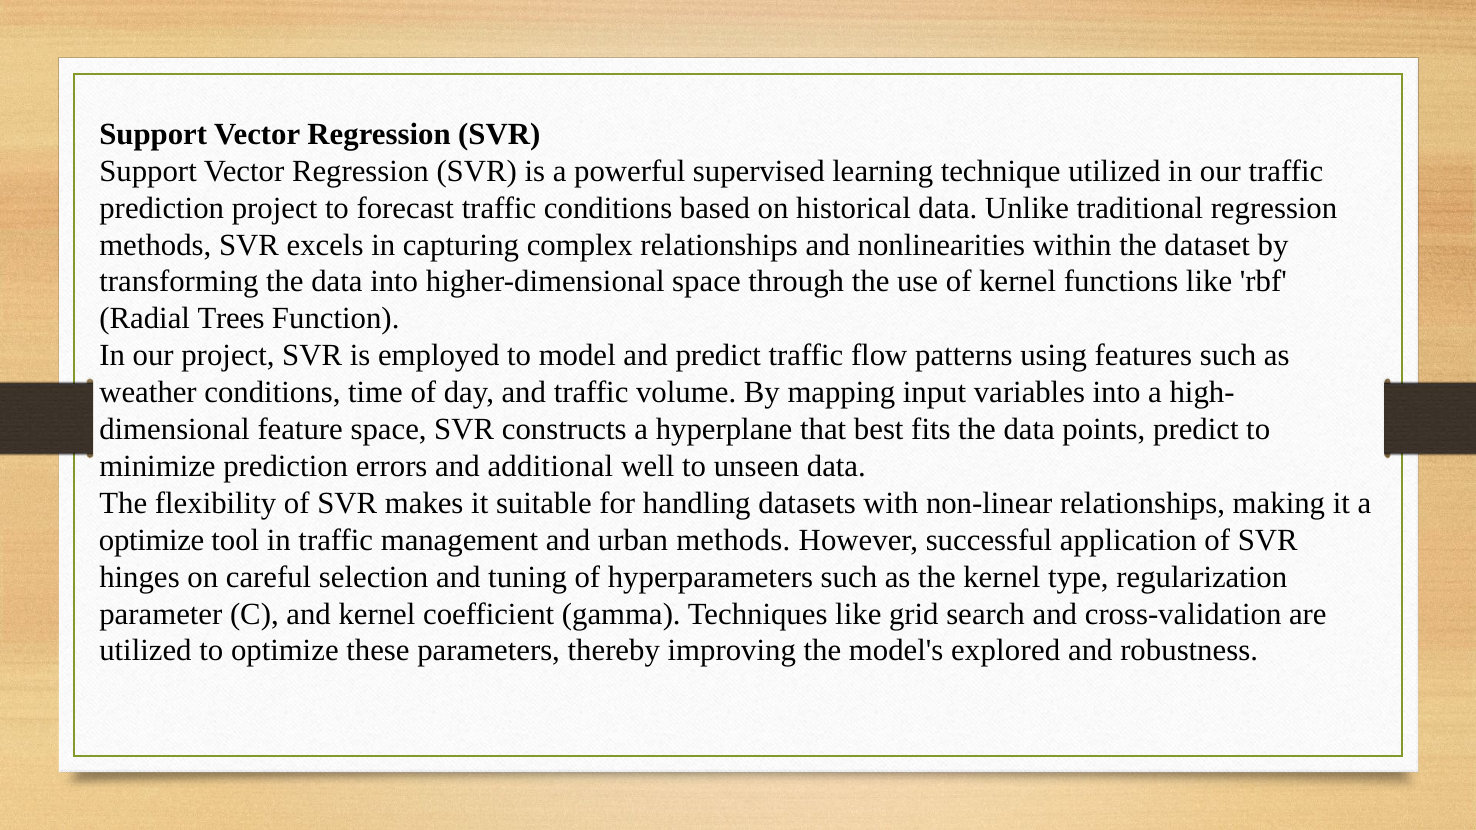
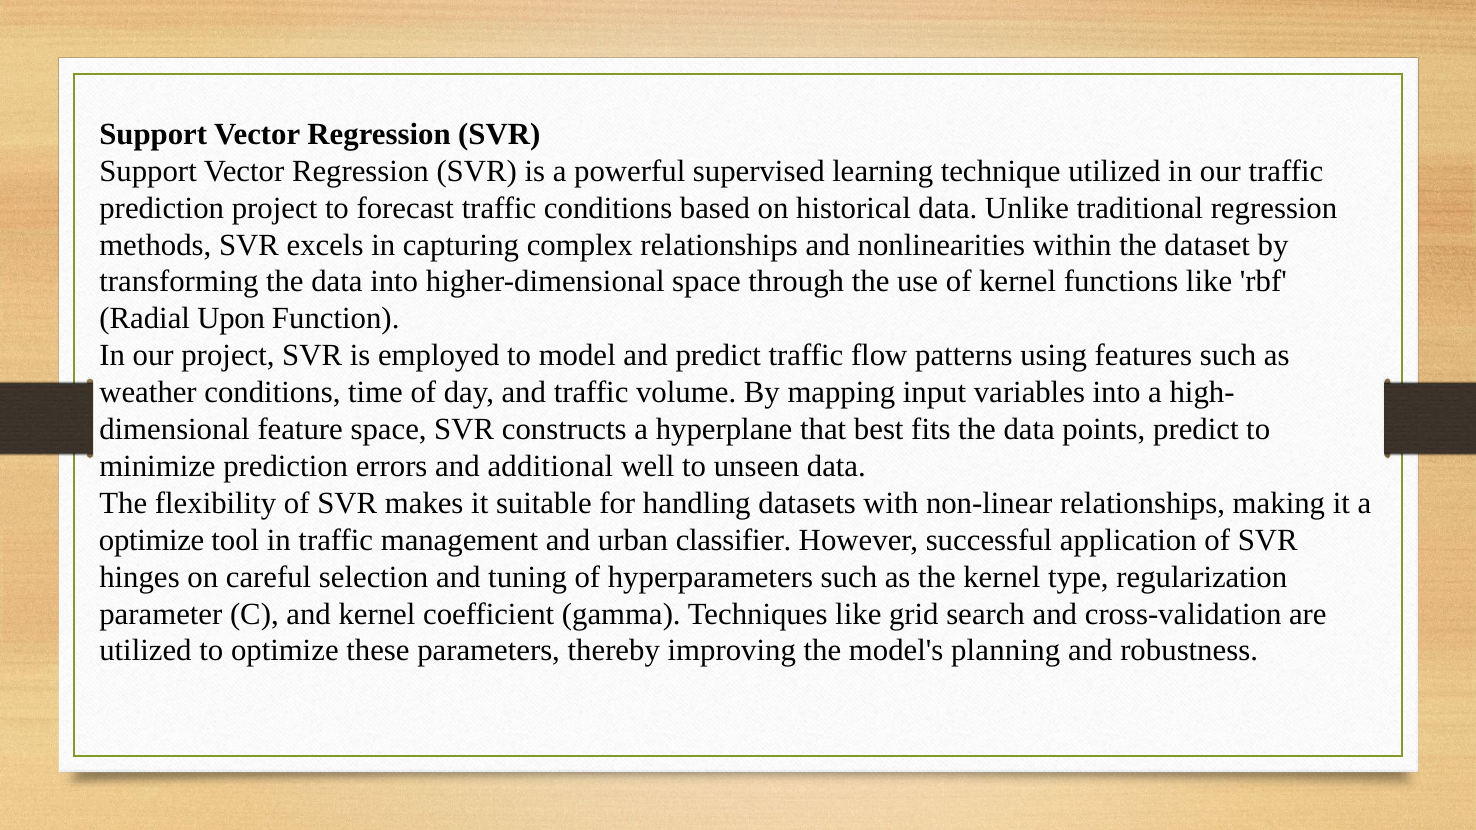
Trees: Trees -> Upon
urban methods: methods -> classifier
explored: explored -> planning
